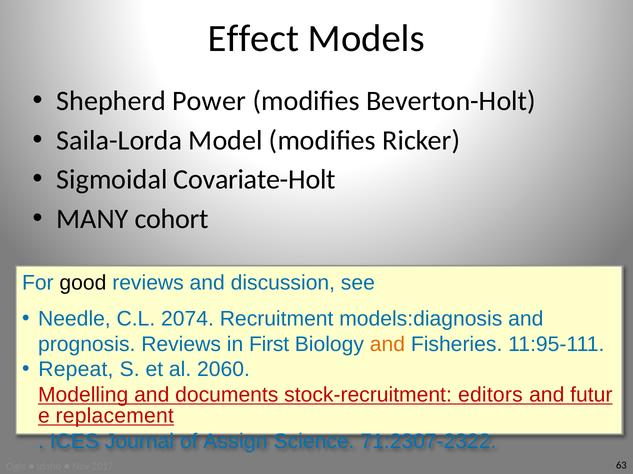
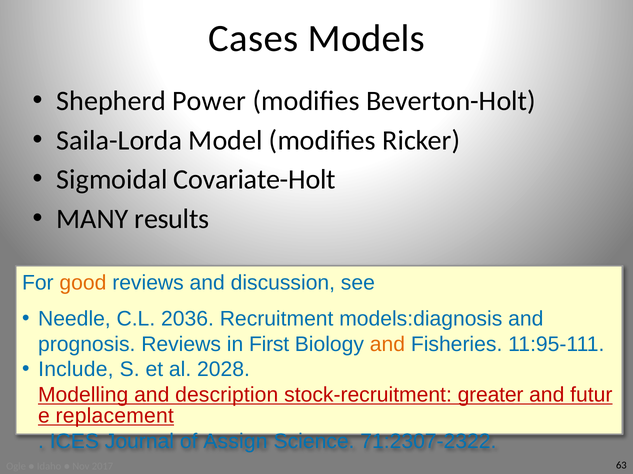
Effect: Effect -> Cases
cohort: cohort -> results
good colour: black -> orange
2074: 2074 -> 2036
Repeat: Repeat -> Include
2060: 2060 -> 2028
documents: documents -> description
editors: editors -> greater
